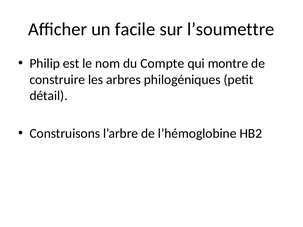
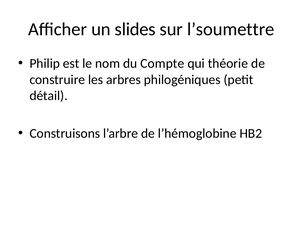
facile: facile -> slides
montre: montre -> théorie
